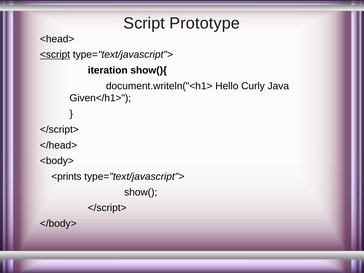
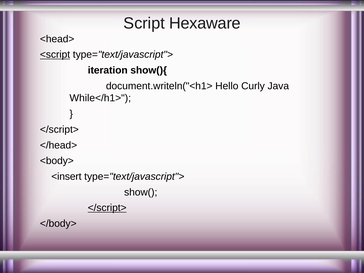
Prototype: Prototype -> Hexaware
Given</h1>: Given</h1> -> While</h1>
<prints: <prints -> <insert
</script> at (107, 208) underline: none -> present
